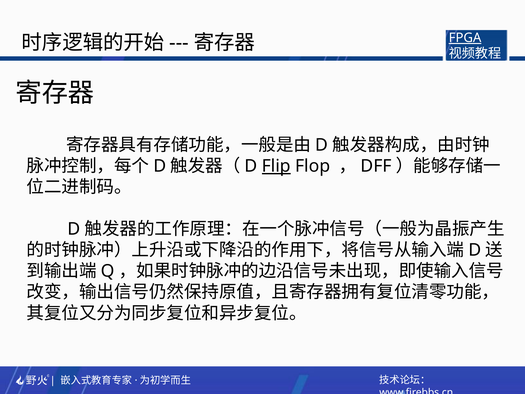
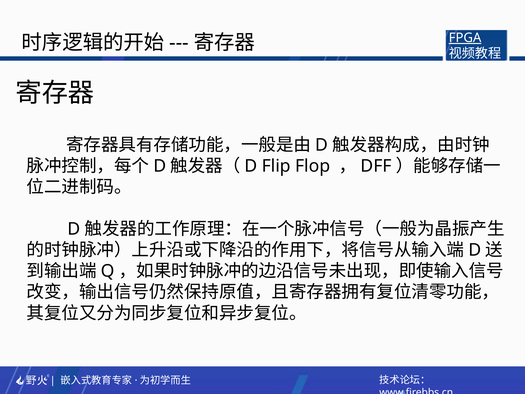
Flip underline: present -> none
